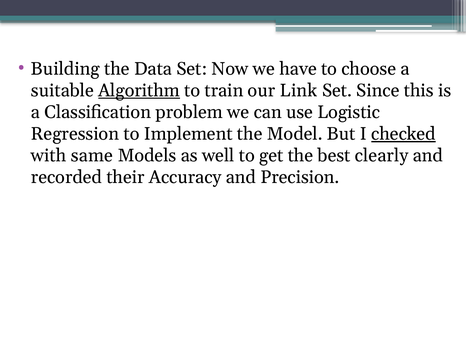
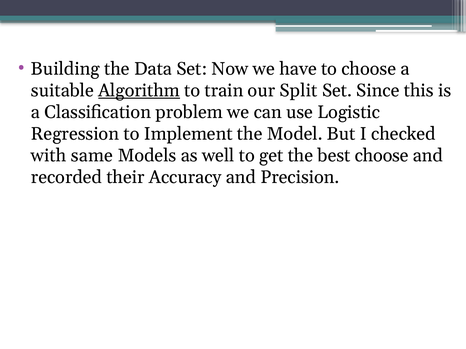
Link: Link -> Split
checked underline: present -> none
best clearly: clearly -> choose
